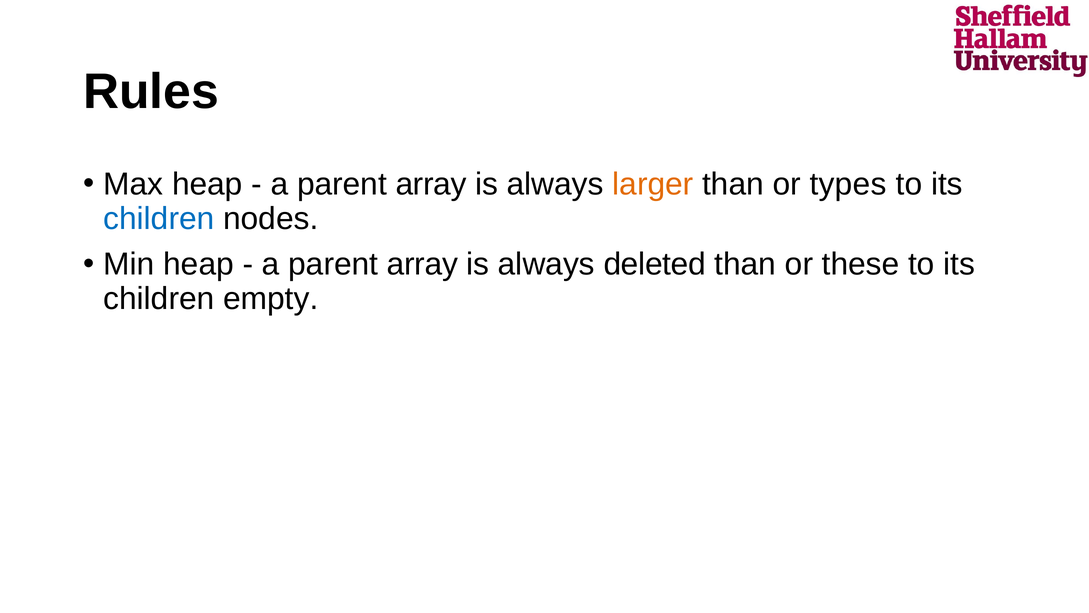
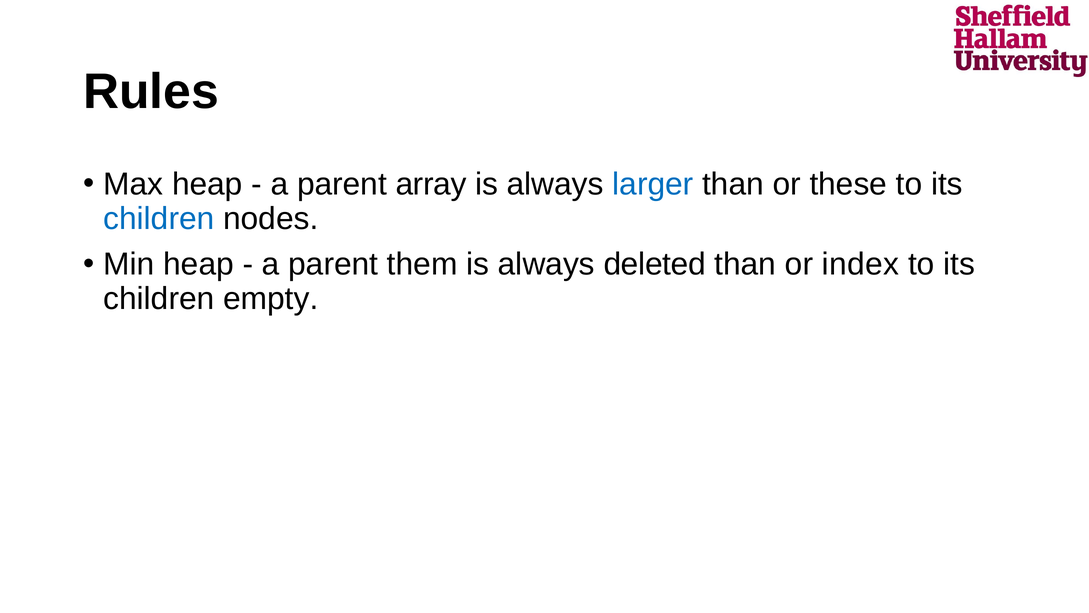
larger colour: orange -> blue
types: types -> these
array at (422, 264): array -> them
these: these -> index
